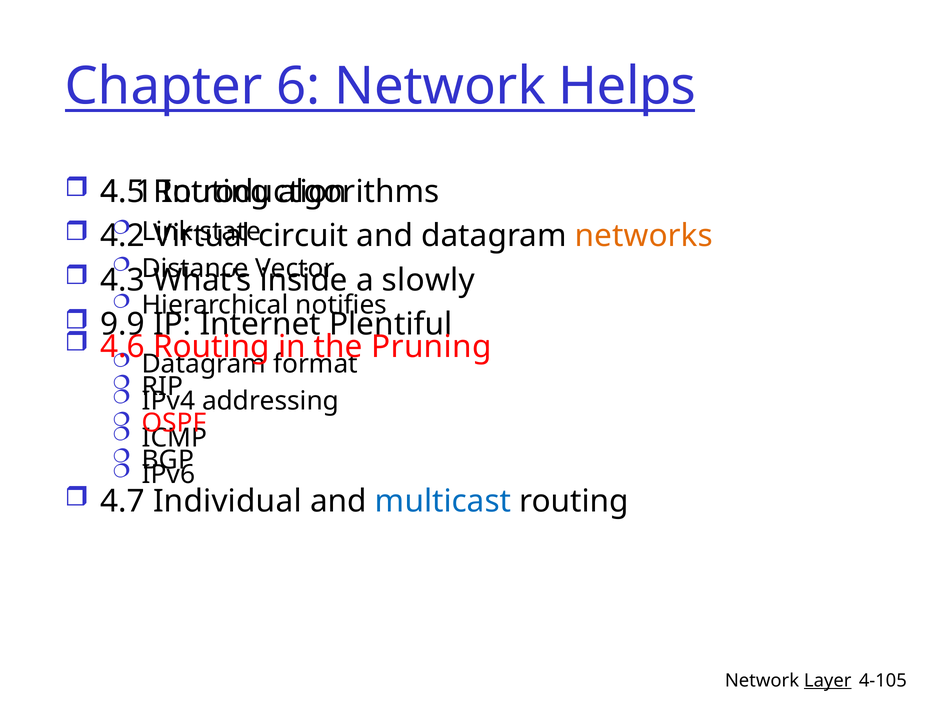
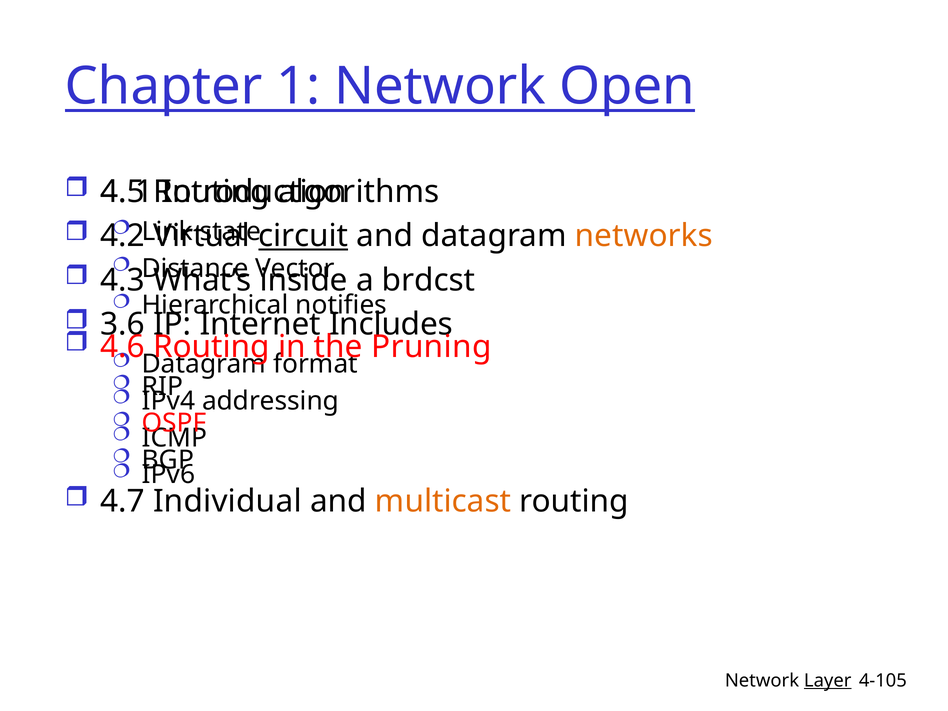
Chapter 6: 6 -> 1
Helps: Helps -> Open
circuit underline: none -> present
slowly: slowly -> brdcst
9.9: 9.9 -> 3.6
Plentiful: Plentiful -> Includes
multicast colour: blue -> orange
